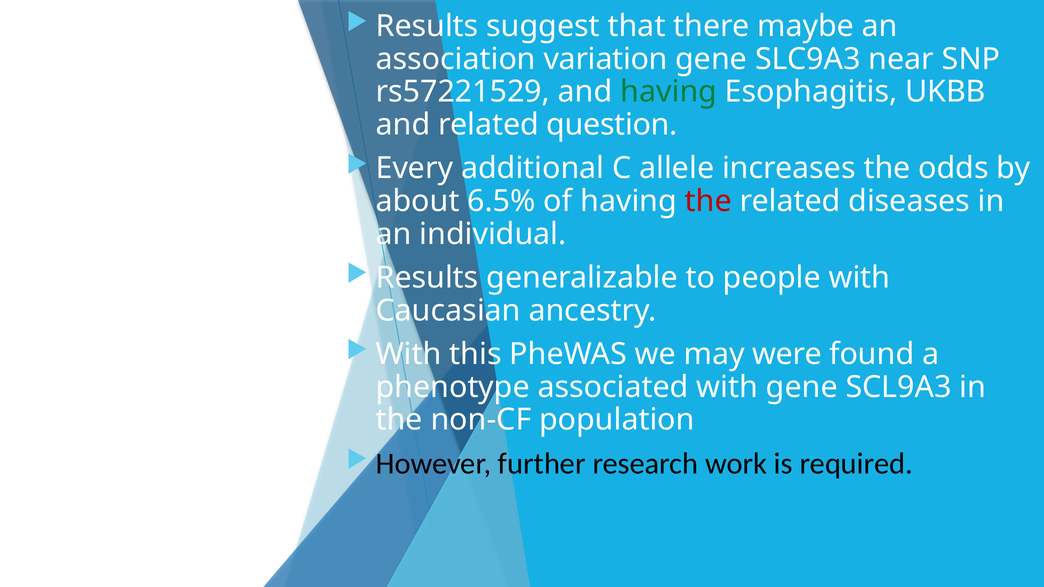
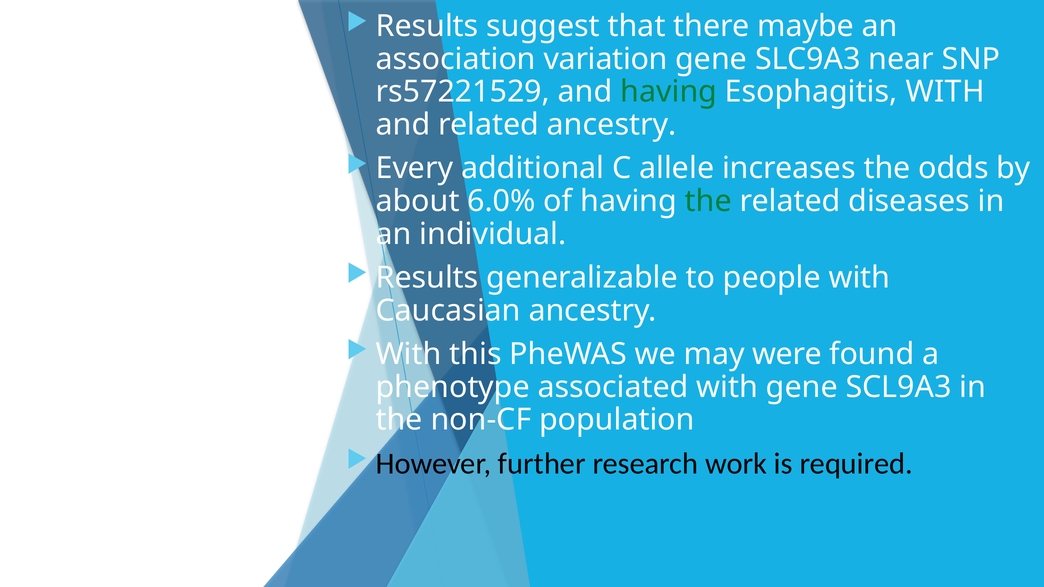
Esophagitis UKBB: UKBB -> WITH
related question: question -> ancestry
6.5%: 6.5% -> 6.0%
the at (708, 201) colour: red -> green
